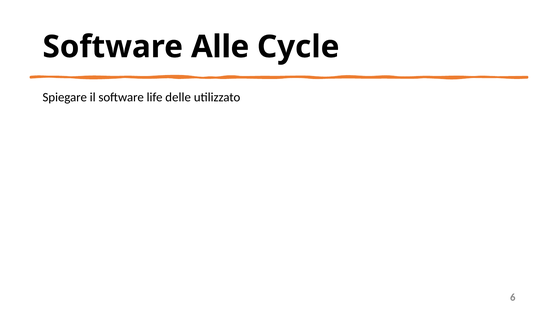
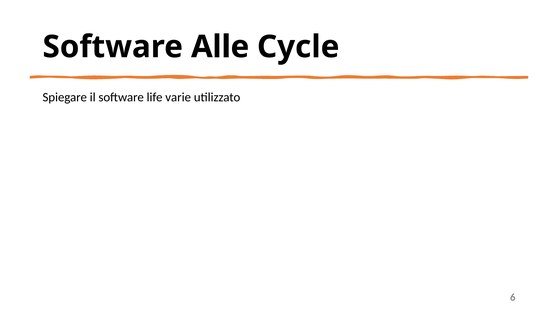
delle: delle -> varie
